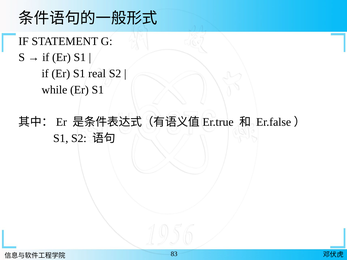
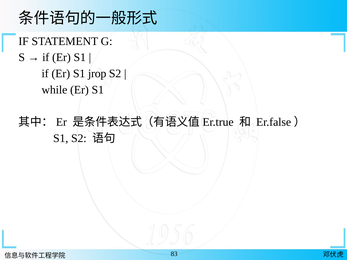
real: real -> jrop
